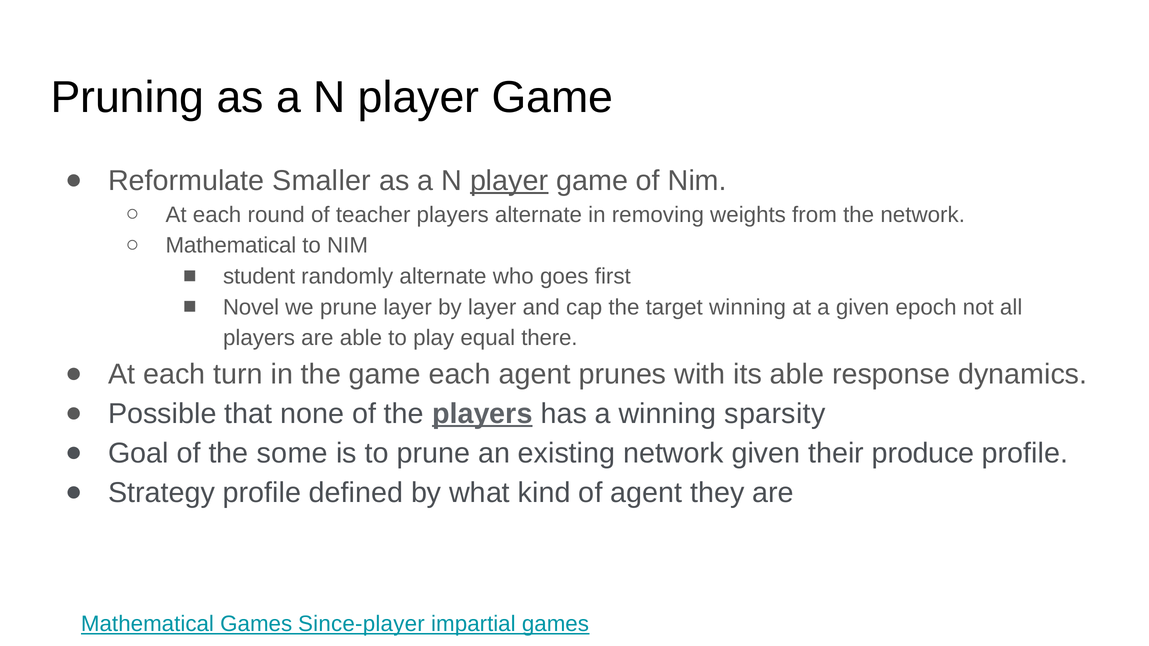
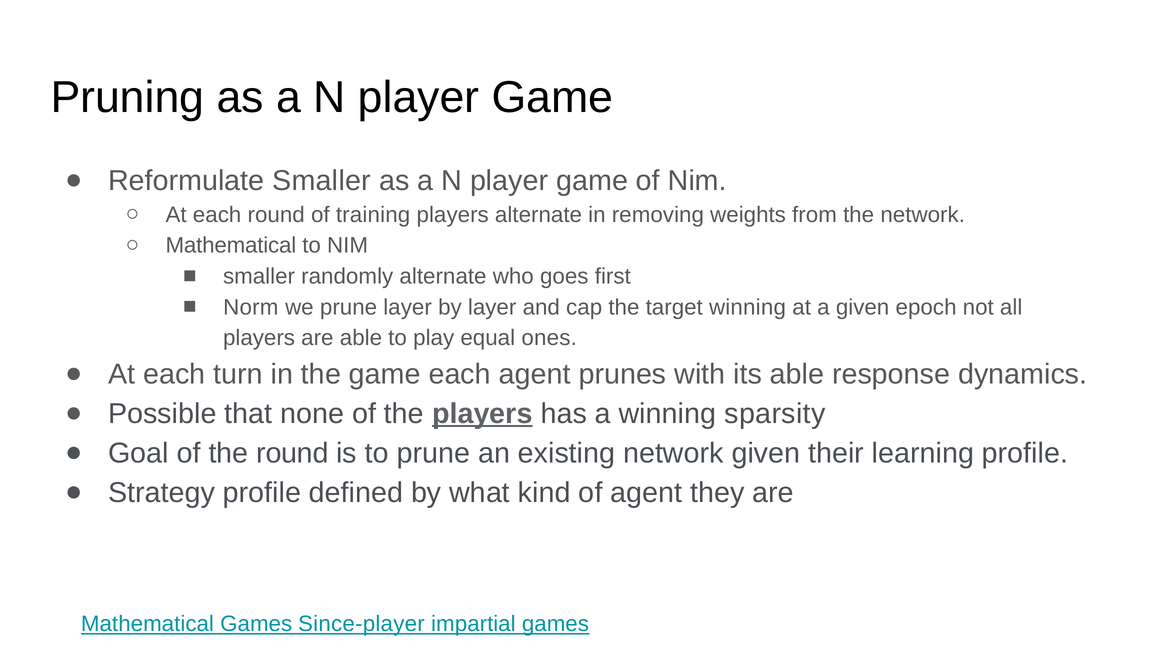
player at (509, 181) underline: present -> none
teacher: teacher -> training
student at (259, 276): student -> smaller
Novel: Novel -> Norm
there: there -> ones
the some: some -> round
produce: produce -> learning
